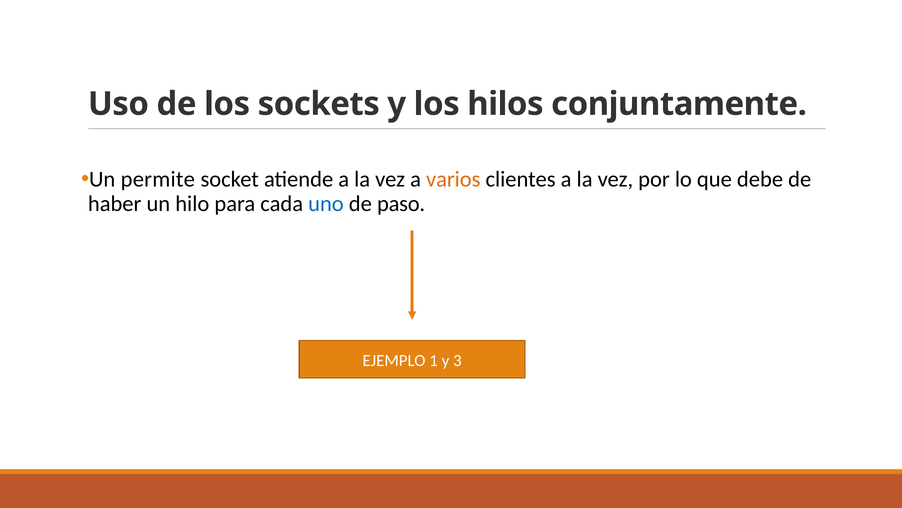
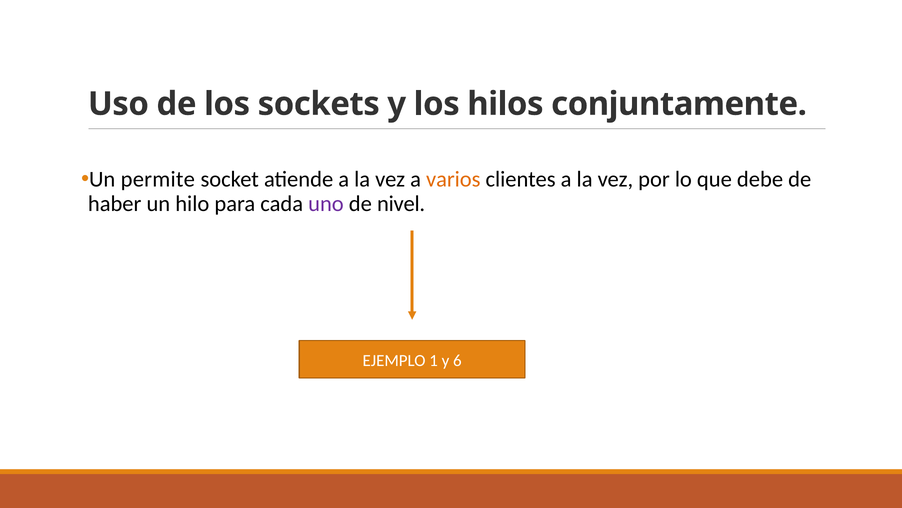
uno colour: blue -> purple
paso: paso -> nivel
3: 3 -> 6
